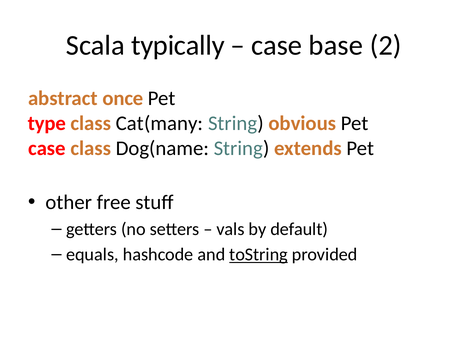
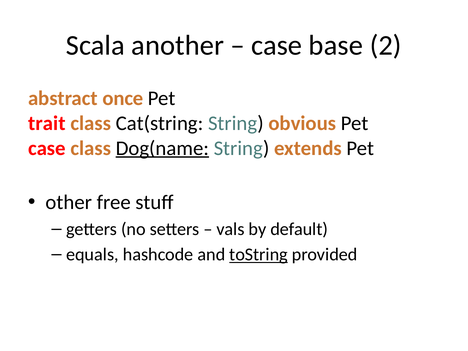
typically: typically -> another
type: type -> trait
Cat(many: Cat(many -> Cat(string
Dog(name underline: none -> present
